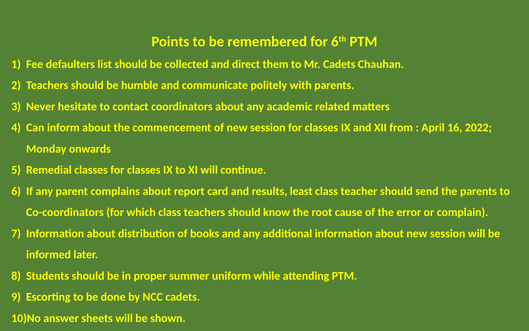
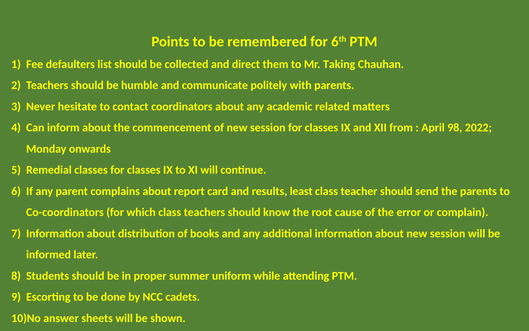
Mr Cadets: Cadets -> Taking
16: 16 -> 98
